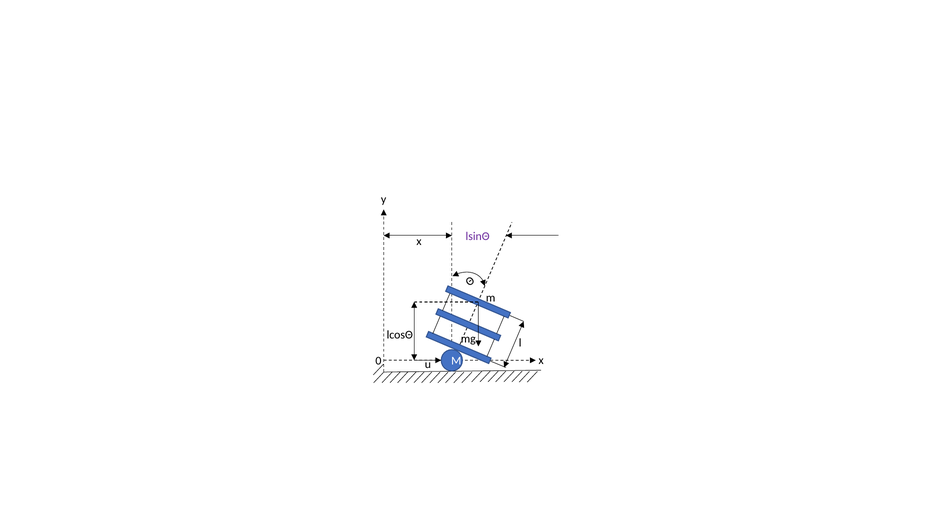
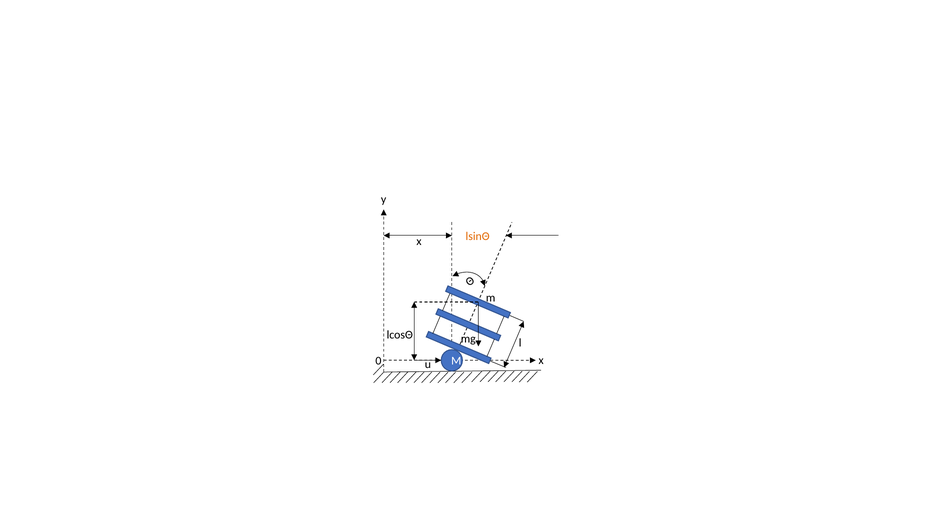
lsinΘ colour: purple -> orange
